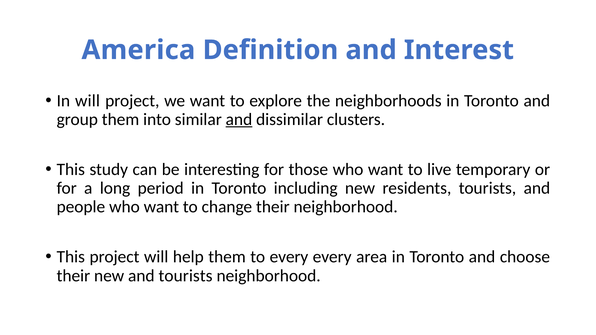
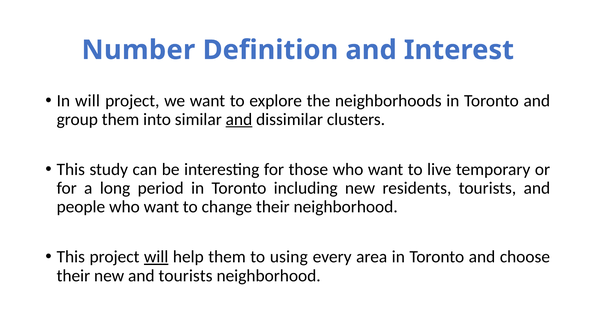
America: America -> Number
will at (156, 257) underline: none -> present
to every: every -> using
